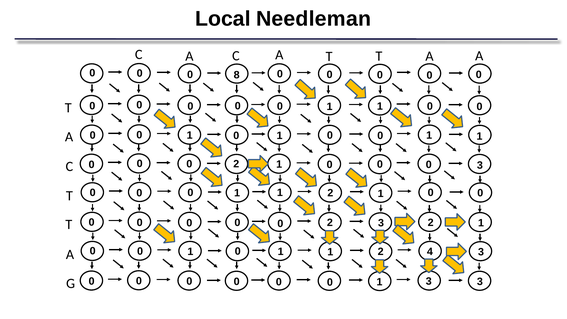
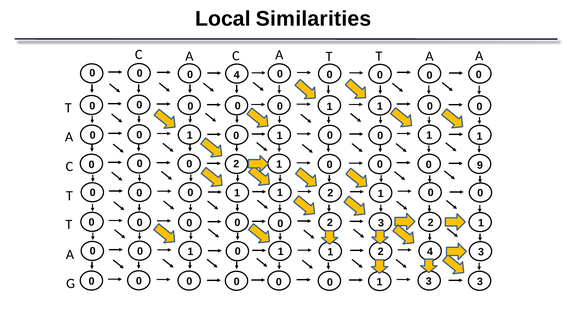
Needleman: Needleman -> Similarities
0 8: 8 -> 4
0 3: 3 -> 9
